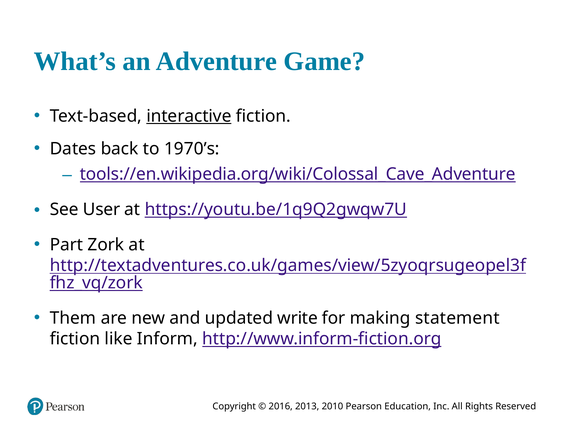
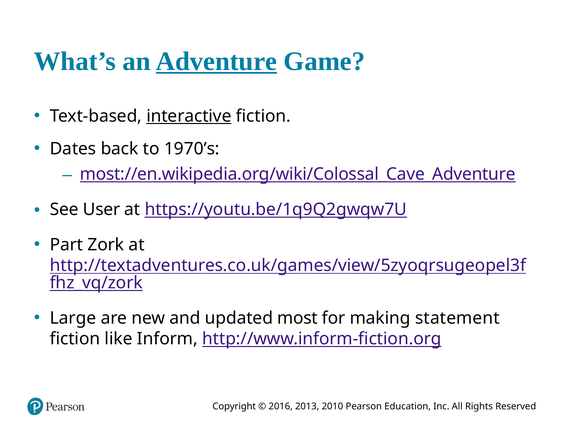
Adventure underline: none -> present
tools://en.wikipedia.org/wiki/Colossal_Cave_Adventure: tools://en.wikipedia.org/wiki/Colossal_Cave_Adventure -> most://en.wikipedia.org/wiki/Colossal_Cave_Adventure
Them: Them -> Large
write: write -> most
